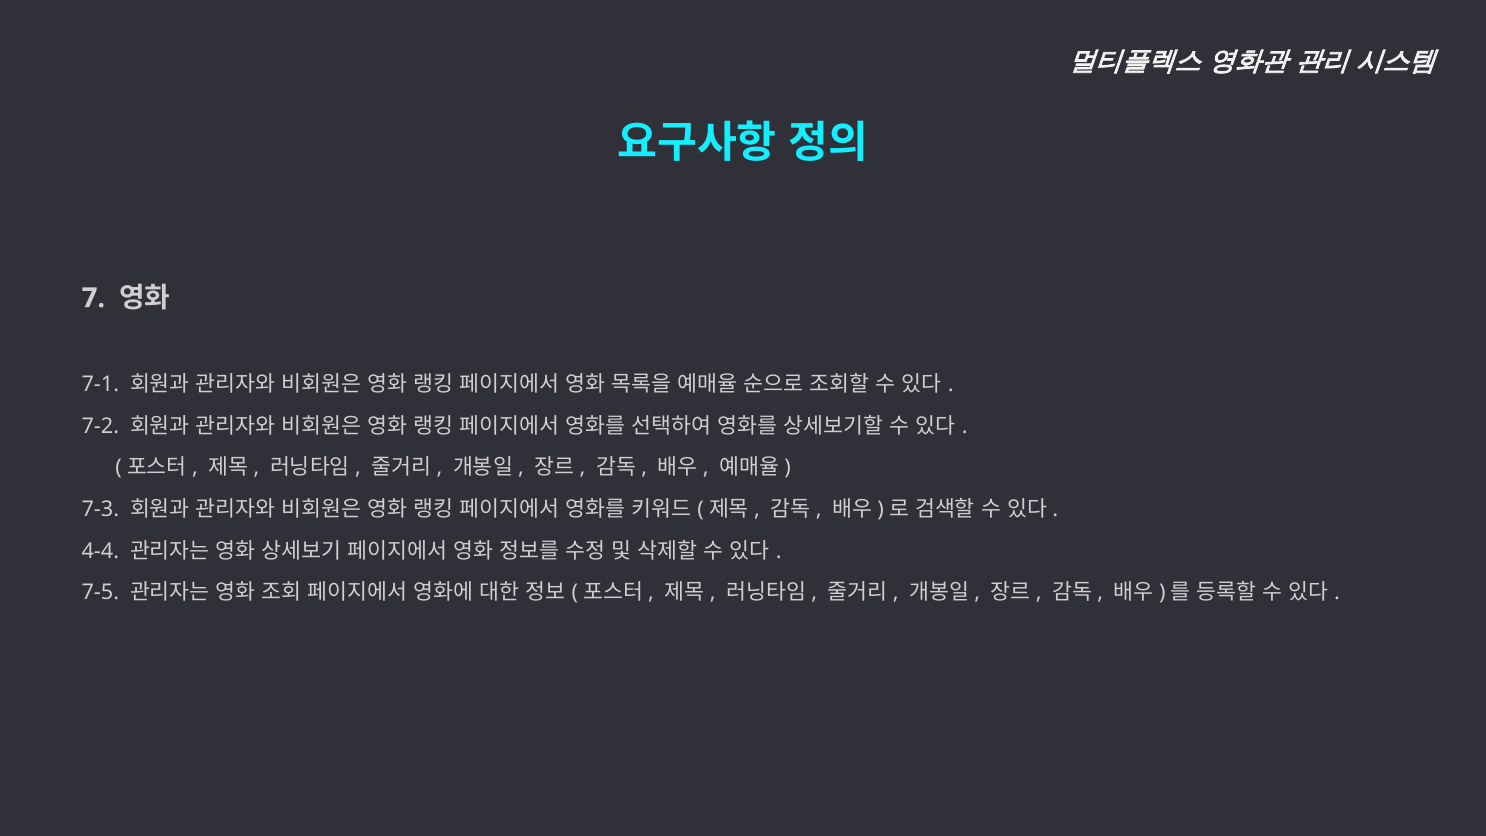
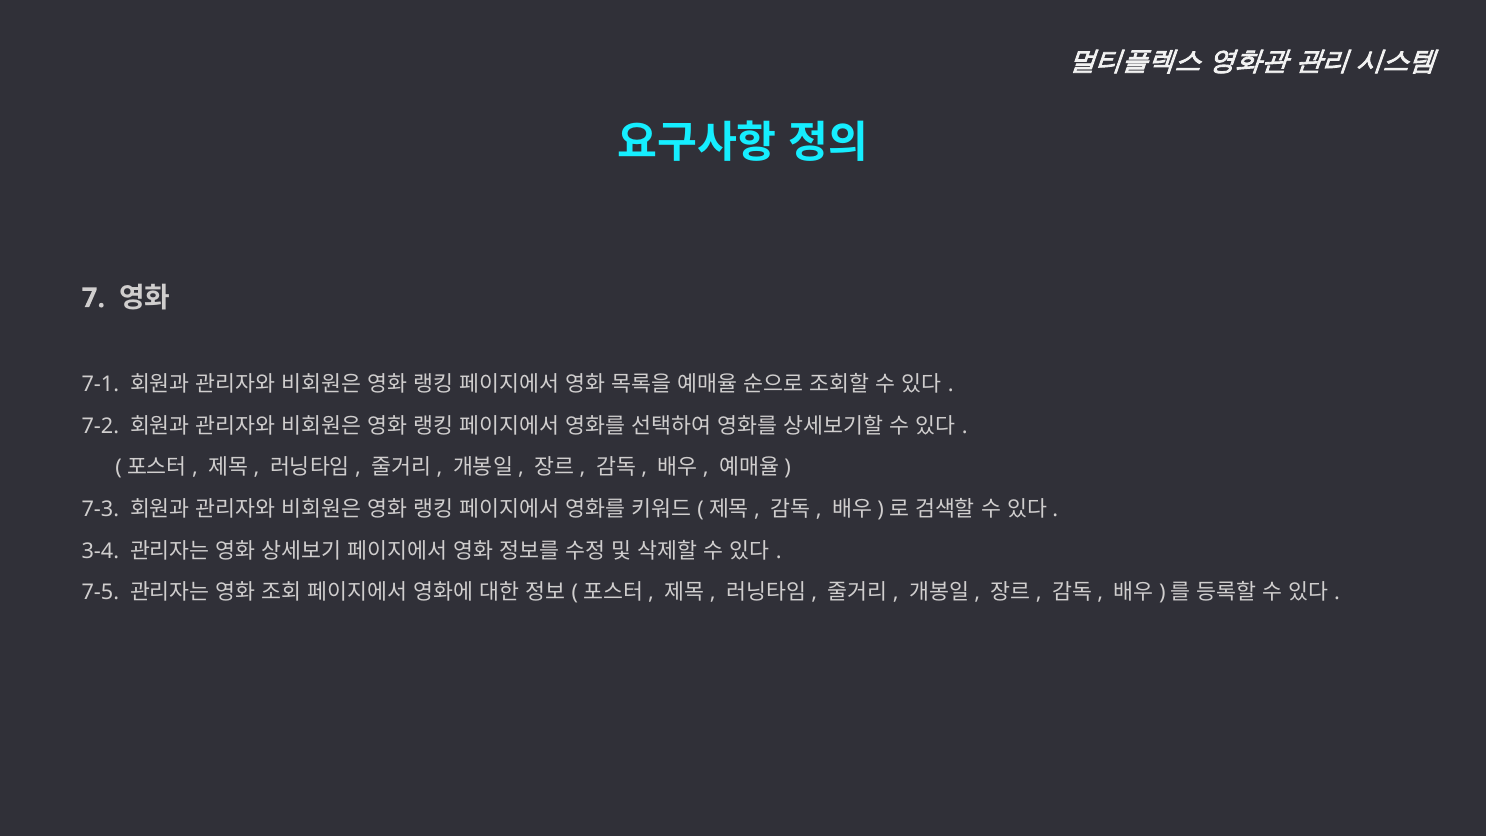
4-4: 4-4 -> 3-4
